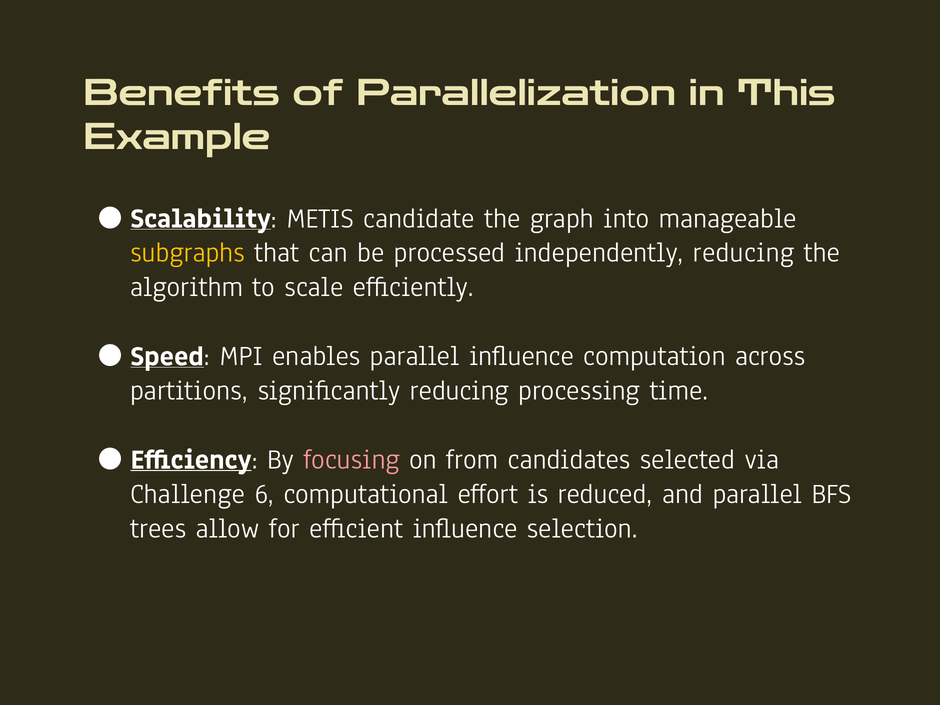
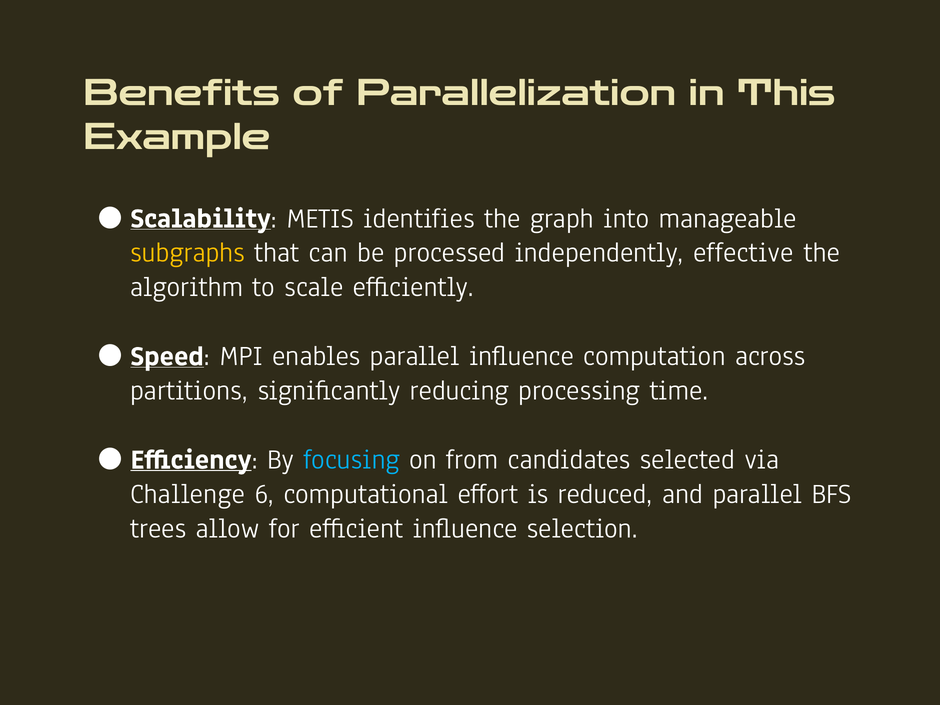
candidate: candidate -> identifies
independently reducing: reducing -> effective
focusing colour: pink -> light blue
